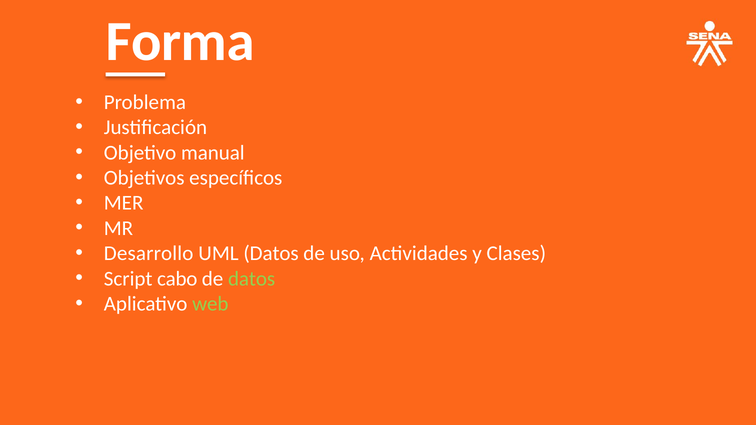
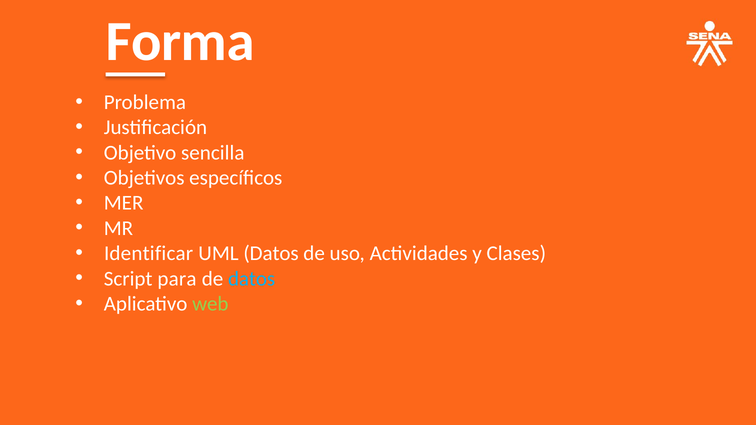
manual: manual -> sencilla
Desarrollo: Desarrollo -> Identificar
cabo: cabo -> para
datos at (252, 279) colour: light green -> light blue
